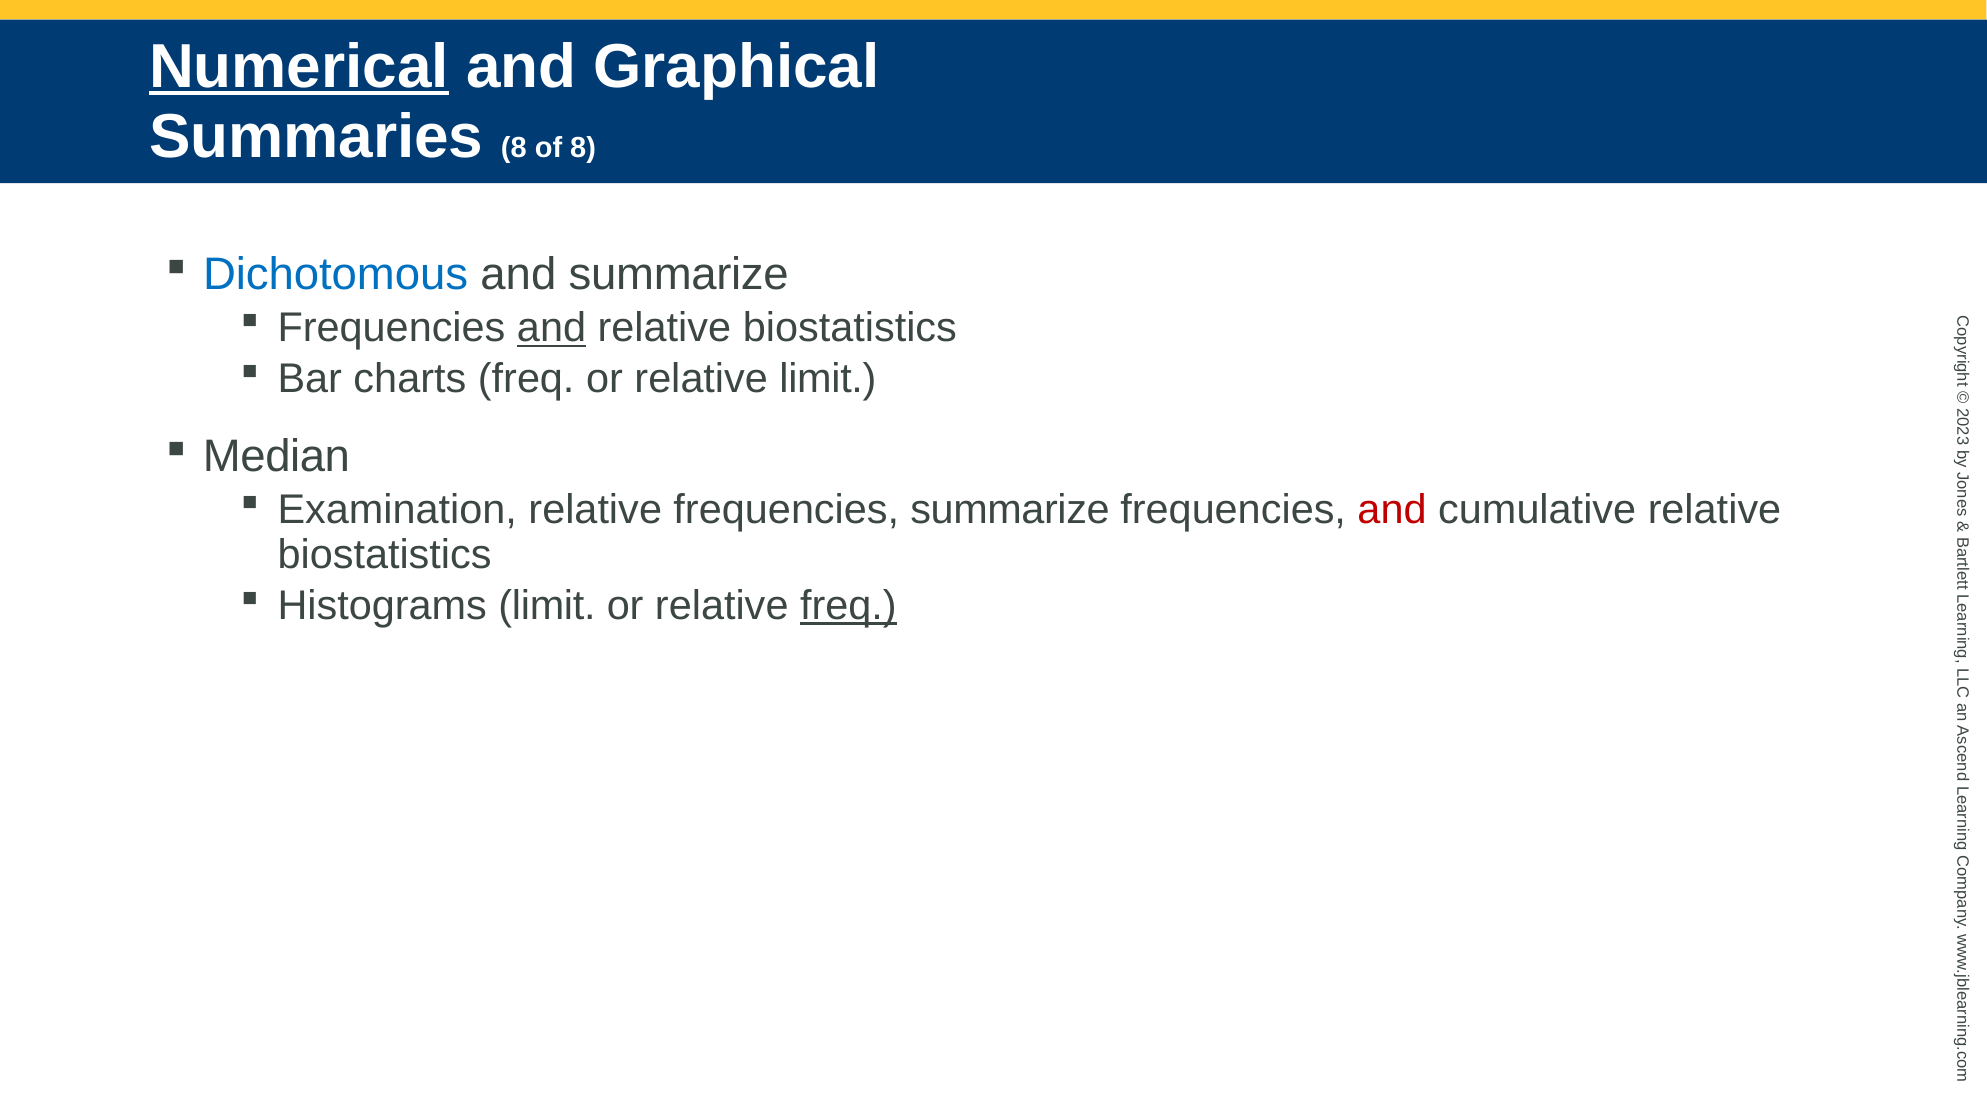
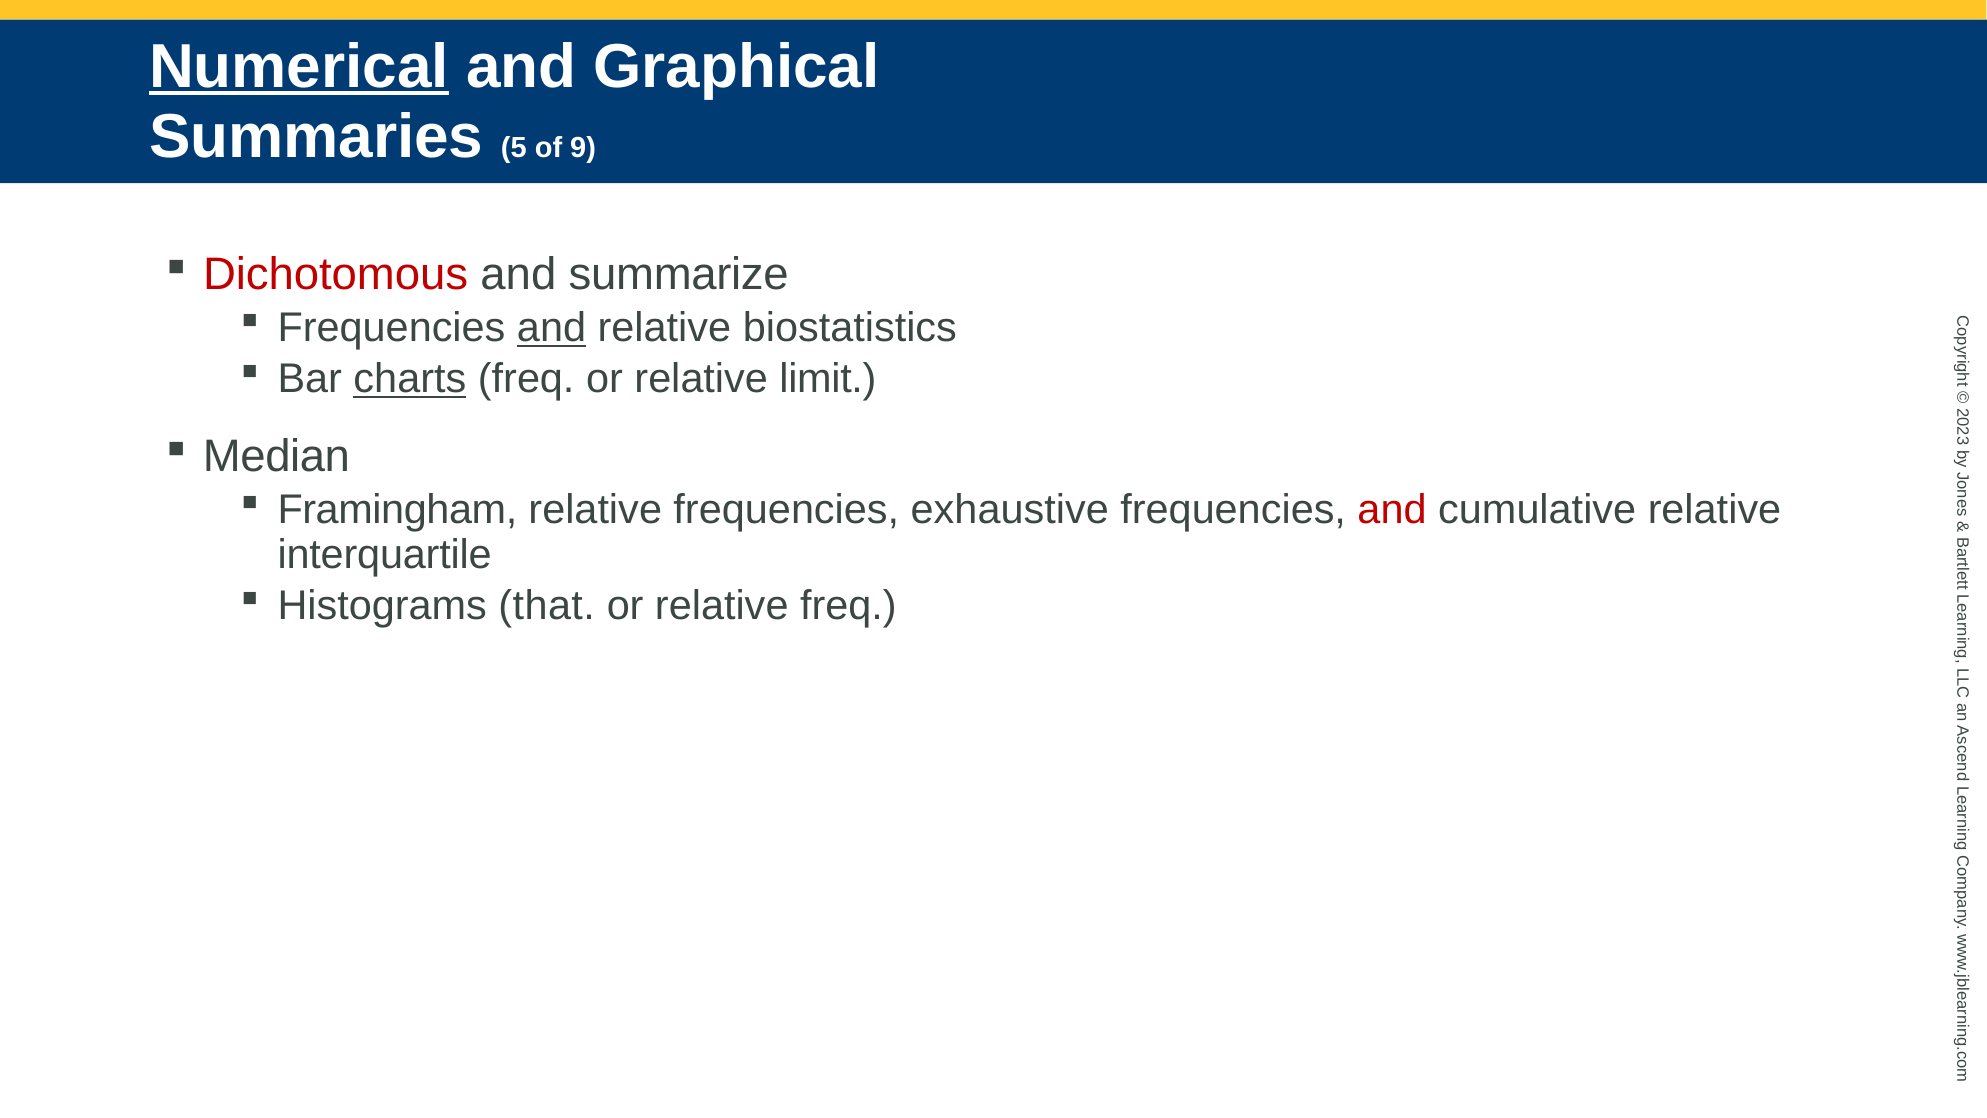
Summaries 8: 8 -> 5
of 8: 8 -> 9
Dichotomous colour: blue -> red
charts underline: none -> present
Examination: Examination -> Framingham
frequencies summarize: summarize -> exhaustive
biostatistics at (385, 555): biostatistics -> interquartile
Histograms limit: limit -> that
freq at (848, 606) underline: present -> none
